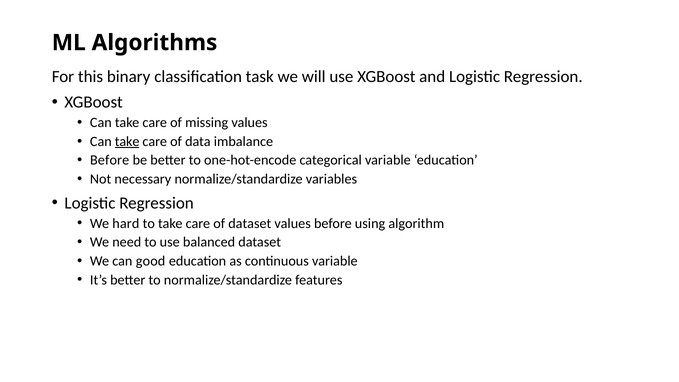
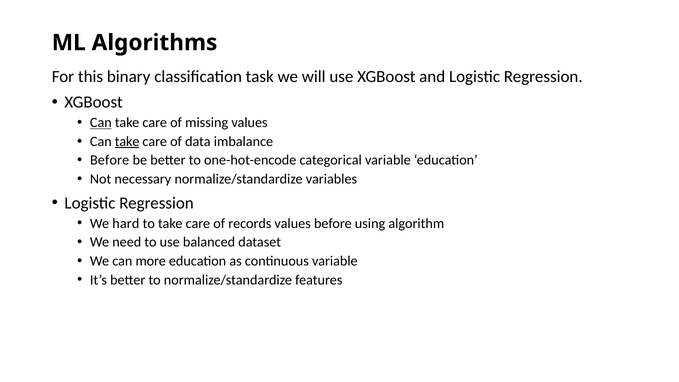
Can at (101, 123) underline: none -> present
of dataset: dataset -> records
good: good -> more
